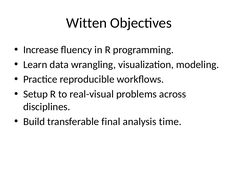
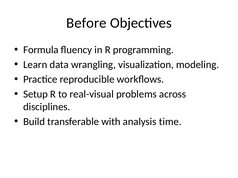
Witten: Witten -> Before
Increase: Increase -> Formula
final: final -> with
